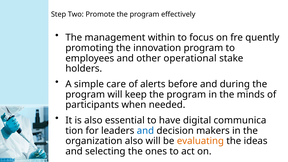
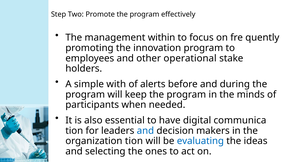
care: care -> with
organization also: also -> tion
evaluating colour: orange -> blue
